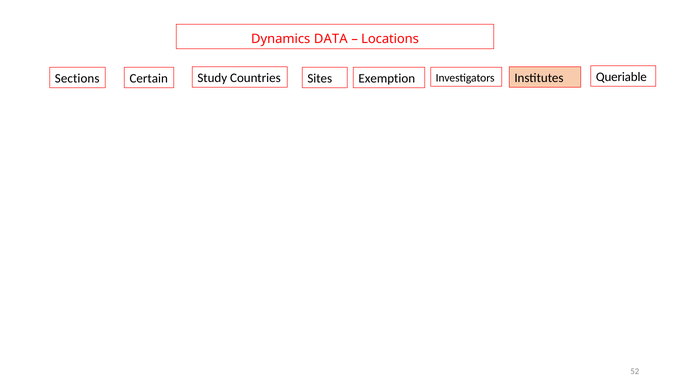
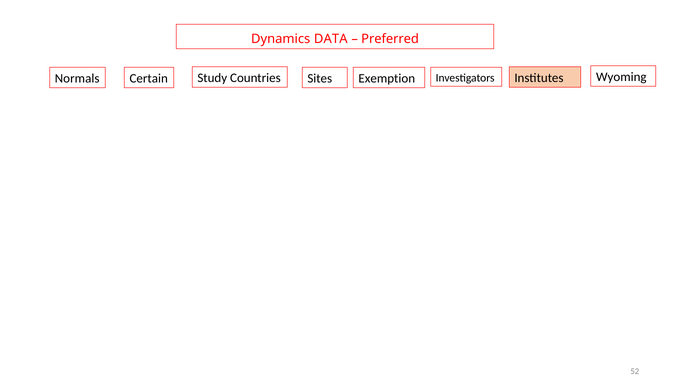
Locations: Locations -> Preferred
Sections: Sections -> Normals
Queriable: Queriable -> Wyoming
